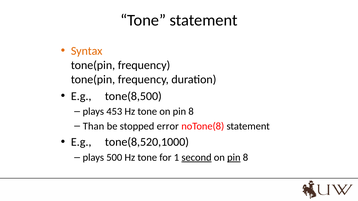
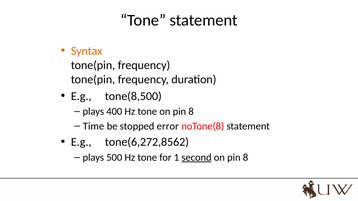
453: 453 -> 400
Than: Than -> Time
tone(8,520,1000: tone(8,520,1000 -> tone(6,272,8562
pin at (234, 158) underline: present -> none
